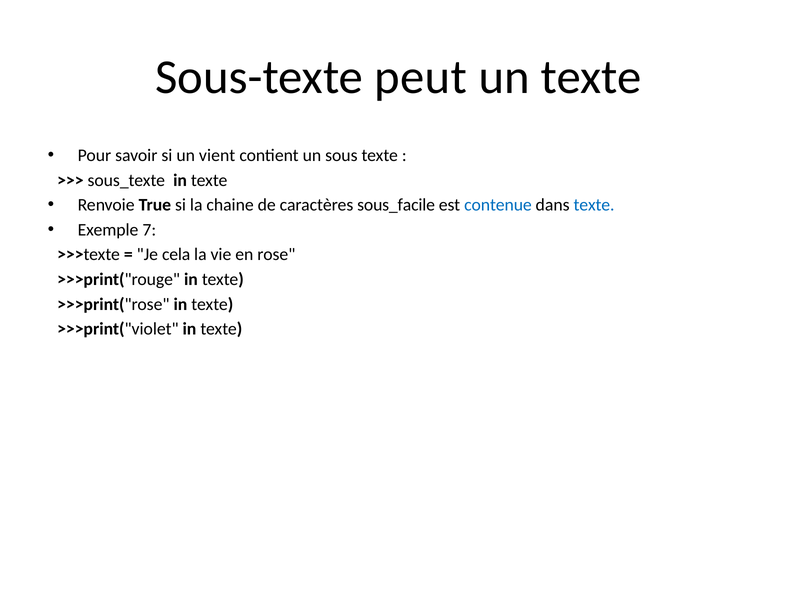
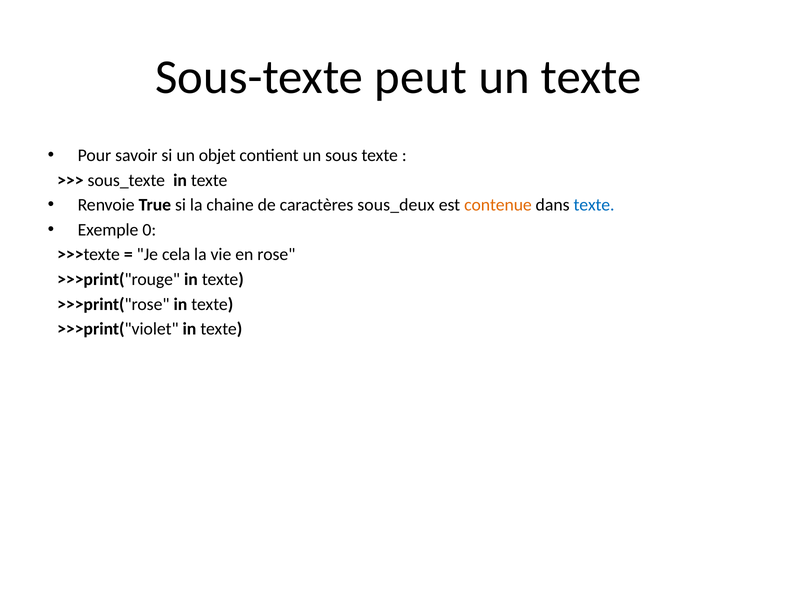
vient: vient -> objet
sous_facile: sous_facile -> sous_deux
contenue colour: blue -> orange
7: 7 -> 0
